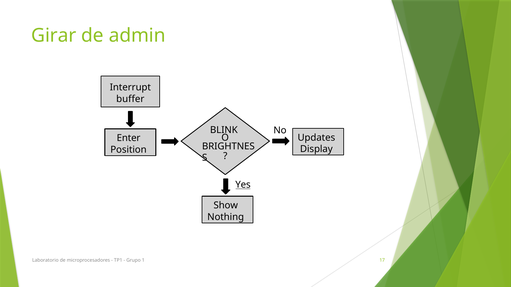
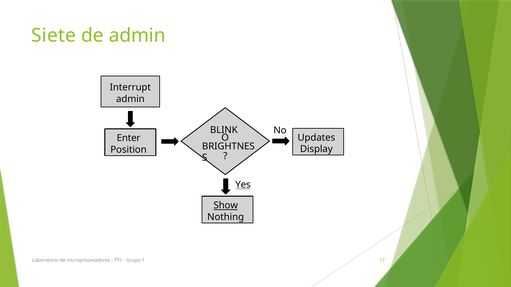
Girar: Girar -> Siete
buffer at (130, 99): buffer -> admin
Show underline: none -> present
